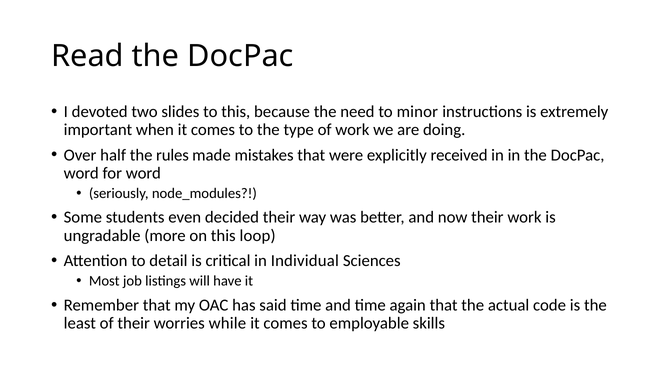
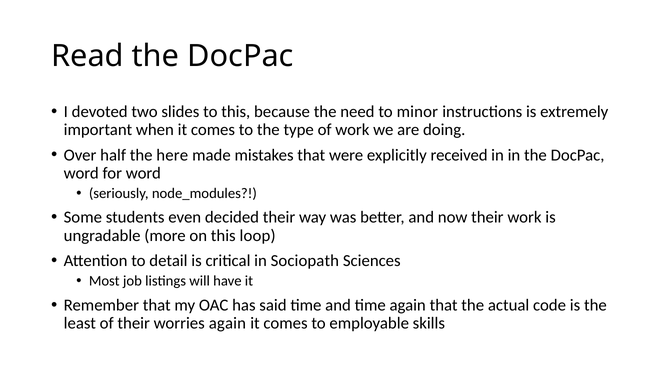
rules: rules -> here
Individual: Individual -> Sociopath
worries while: while -> again
